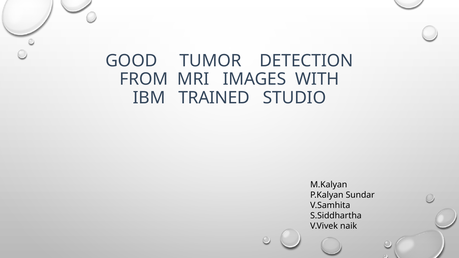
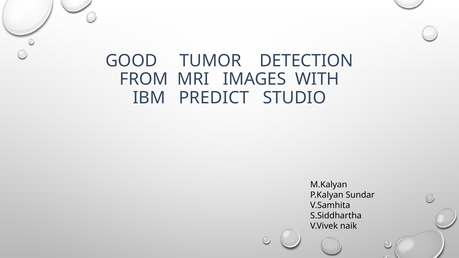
TRAINED: TRAINED -> PREDICT
